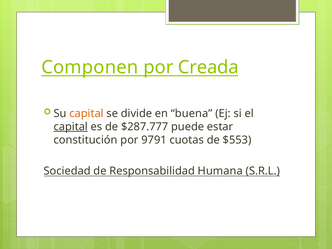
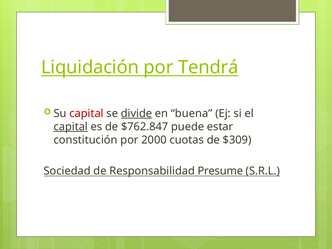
Componen: Componen -> Liquidación
Creada: Creada -> Tendrá
capital at (86, 113) colour: orange -> red
divide underline: none -> present
$287.777: $287.777 -> $762.847
9791: 9791 -> 2000
$553: $553 -> $309
Humana: Humana -> Presume
